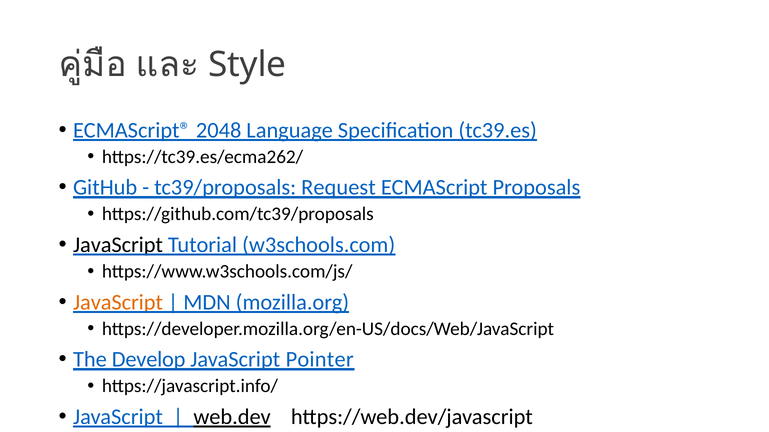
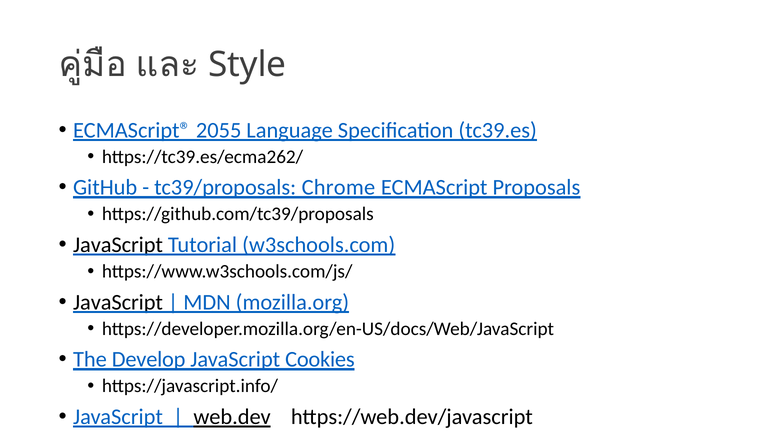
2048: 2048 -> 2055
Request: Request -> Chrome
JavaScript at (118, 303) colour: orange -> black
Pointer: Pointer -> Cookies
